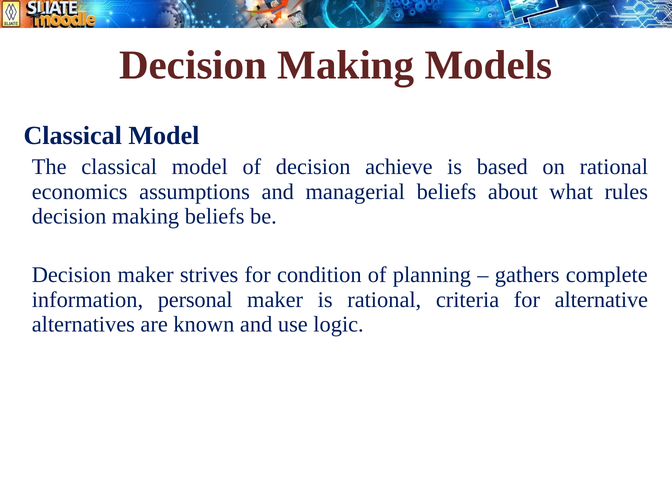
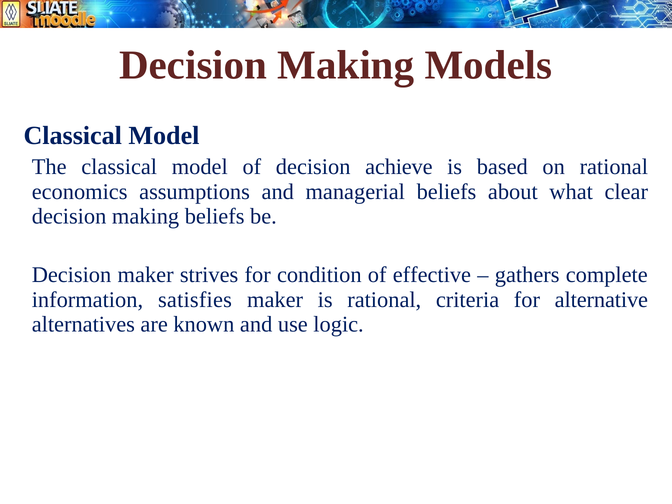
rules: rules -> clear
planning: planning -> effective
personal: personal -> satisfies
